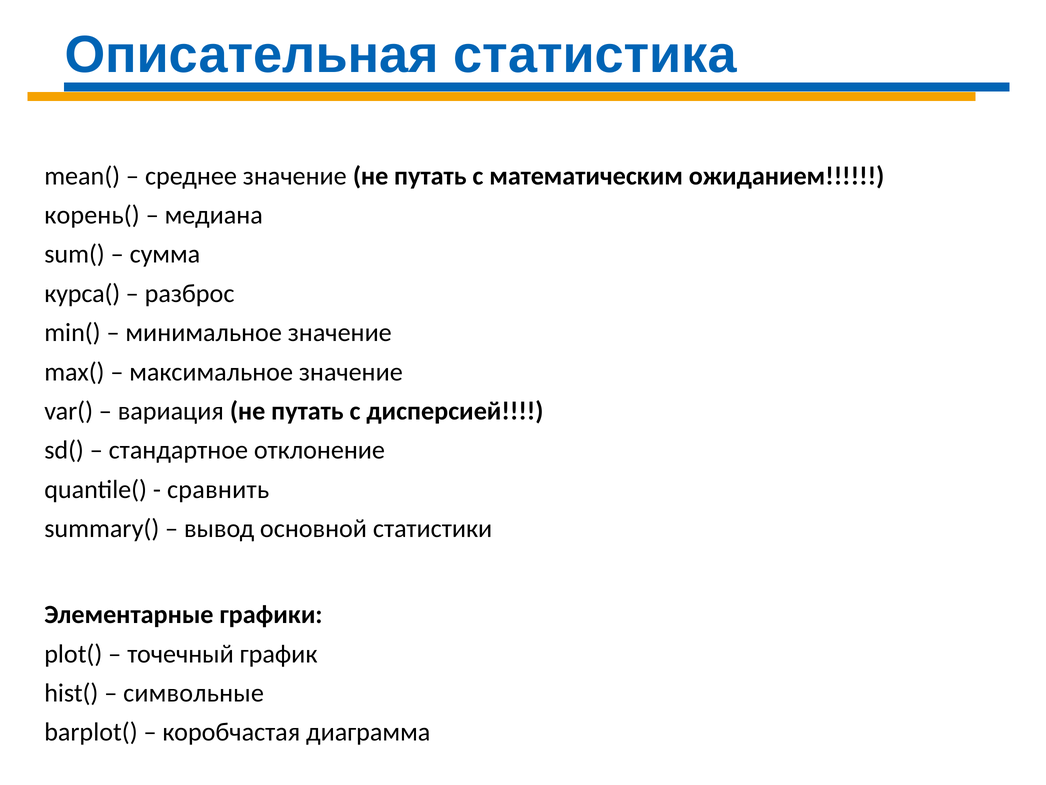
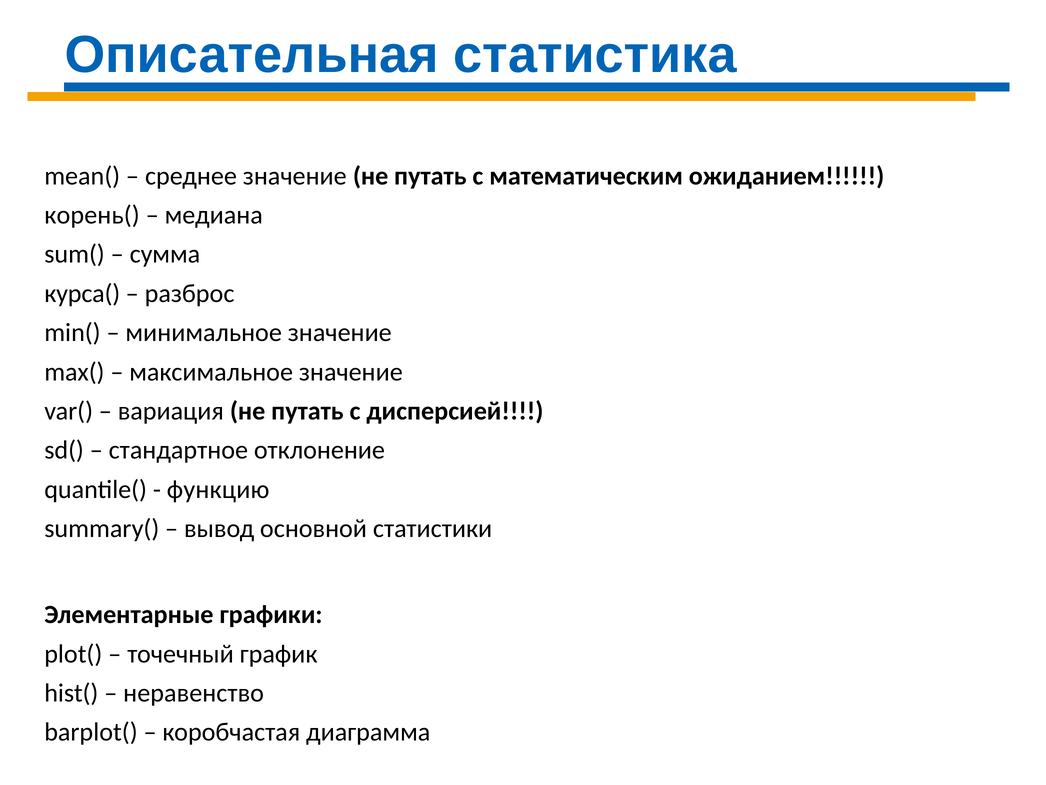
сравнить: сравнить -> функцию
символьные: символьные -> неравенство
